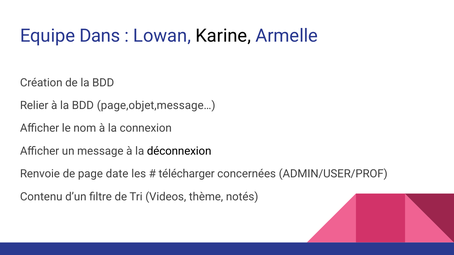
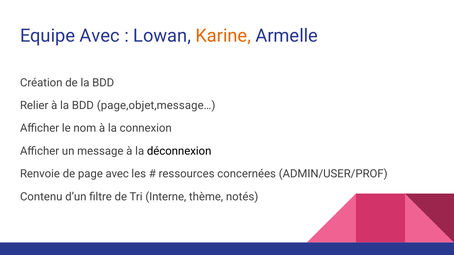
Equipe Dans: Dans -> Avec
Karine colour: black -> orange
page date: date -> avec
télécharger: télécharger -> ressources
Videos: Videos -> Interne
